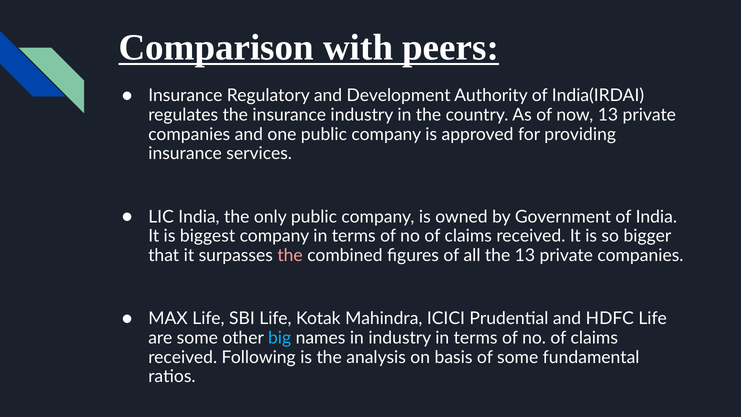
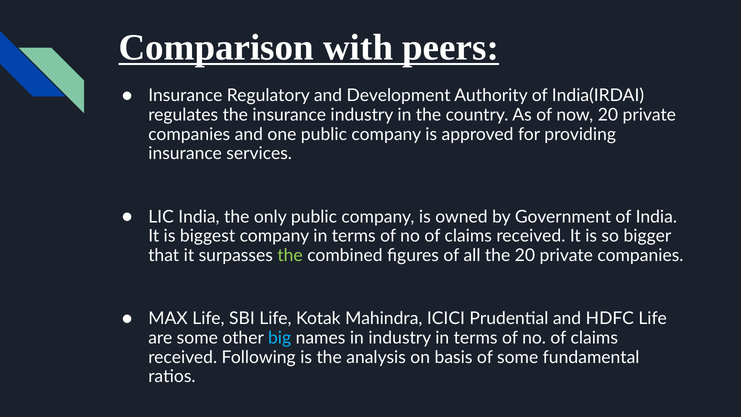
now 13: 13 -> 20
the at (290, 255) colour: pink -> light green
the 13: 13 -> 20
